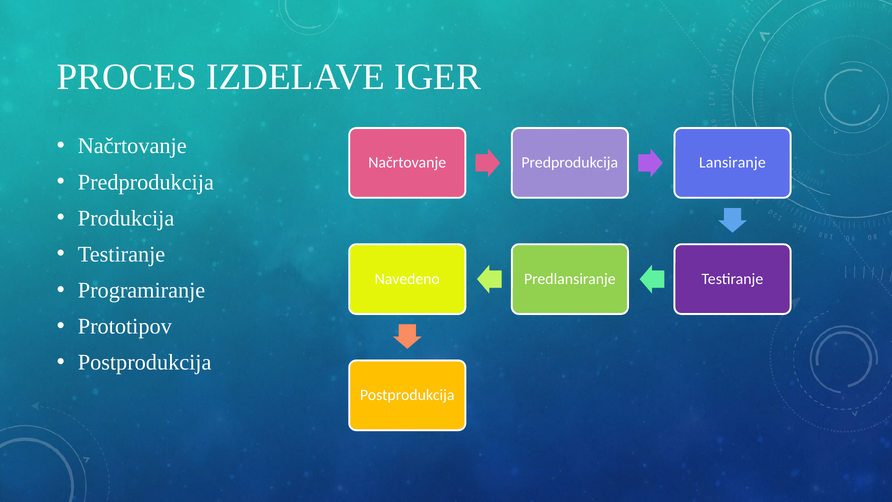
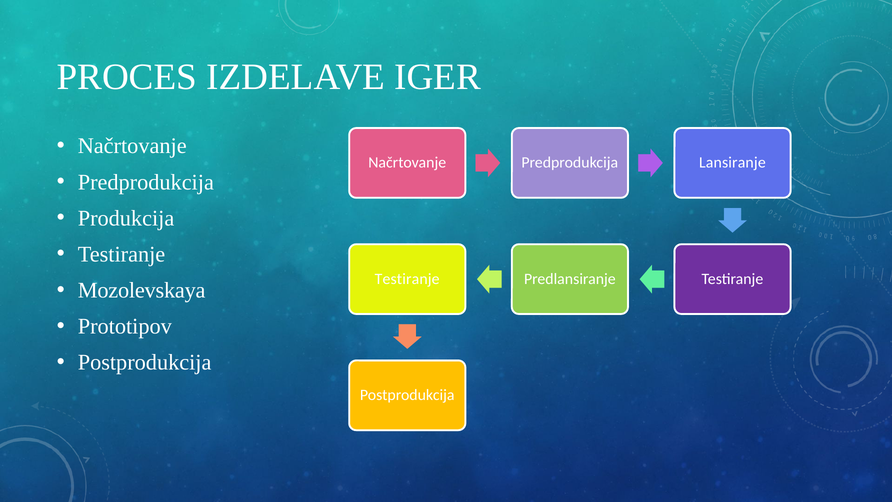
Navedeno at (407, 279): Navedeno -> Testiranje
Programiranje: Programiranje -> Mozolevskaya
